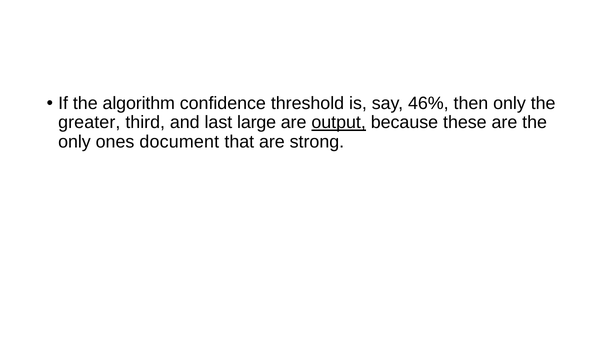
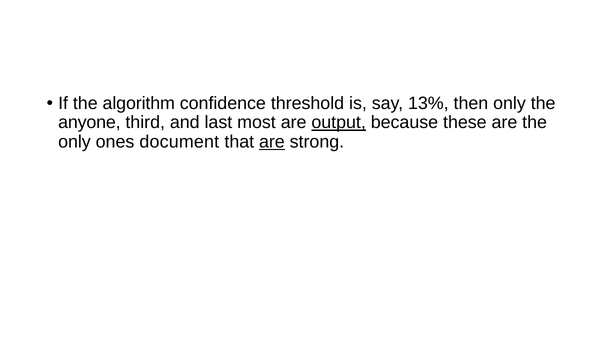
46%: 46% -> 13%
greater: greater -> anyone
large: large -> most
are at (272, 142) underline: none -> present
